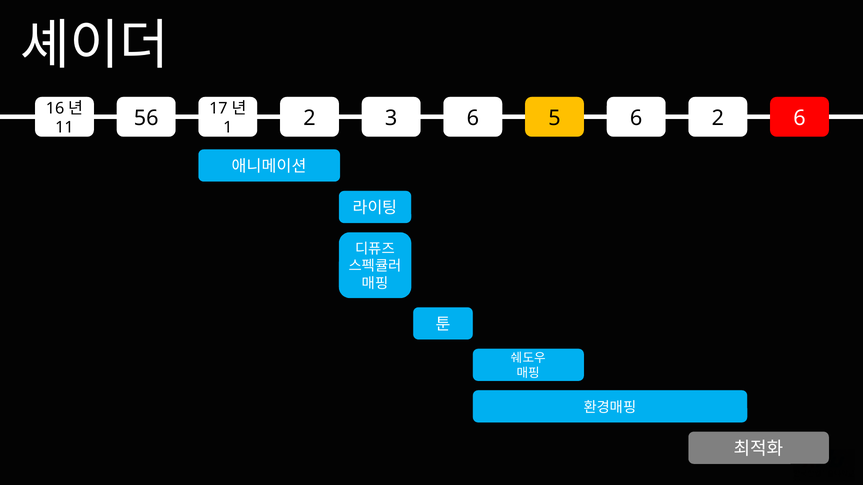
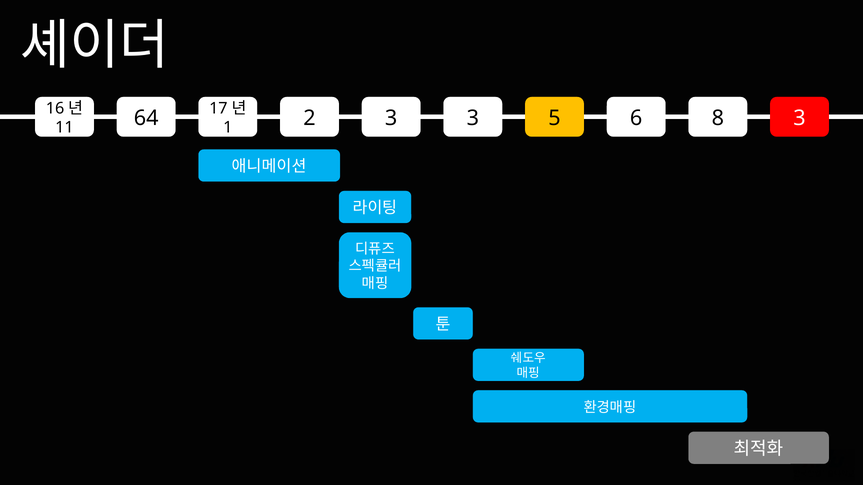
3 6: 6 -> 3
6 2: 2 -> 8
5 6: 6 -> 3
56: 56 -> 64
